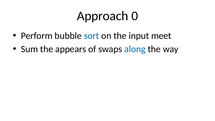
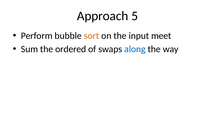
0: 0 -> 5
sort colour: blue -> orange
appears: appears -> ordered
